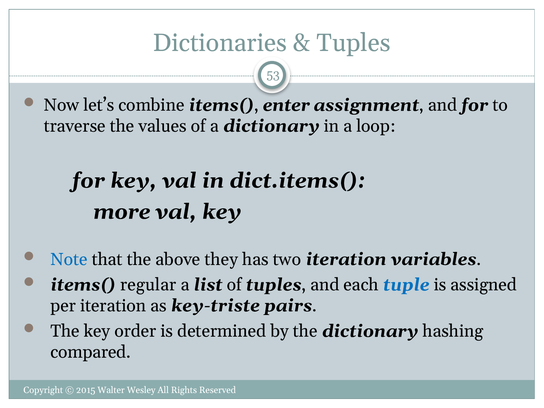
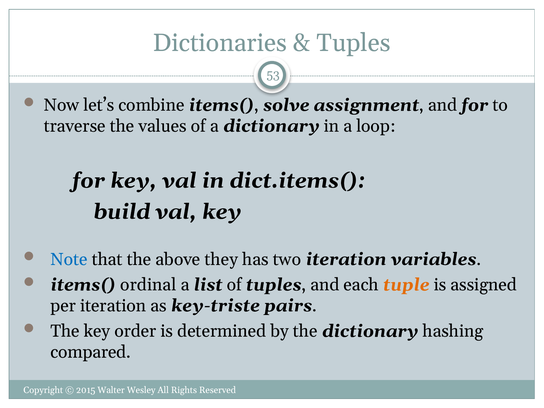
enter: enter -> solve
more: more -> build
regular: regular -> ordinal
tuple colour: blue -> orange
